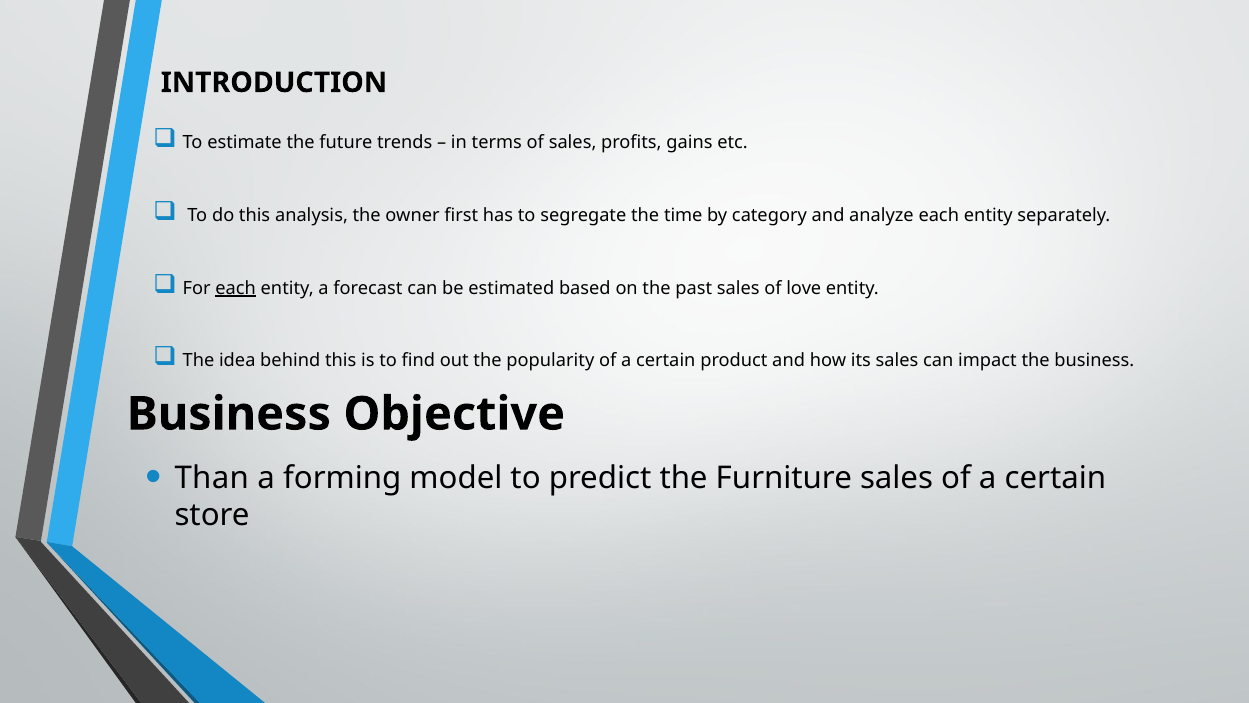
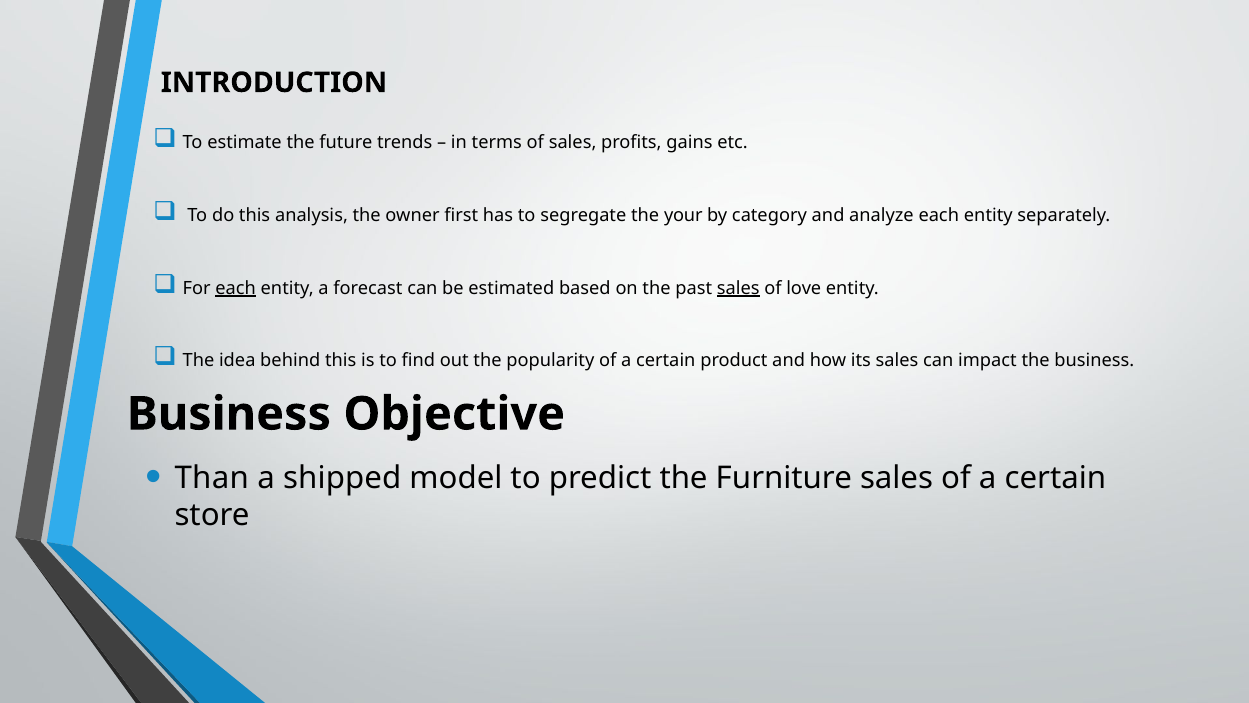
time: time -> your
sales at (738, 288) underline: none -> present
forming: forming -> shipped
